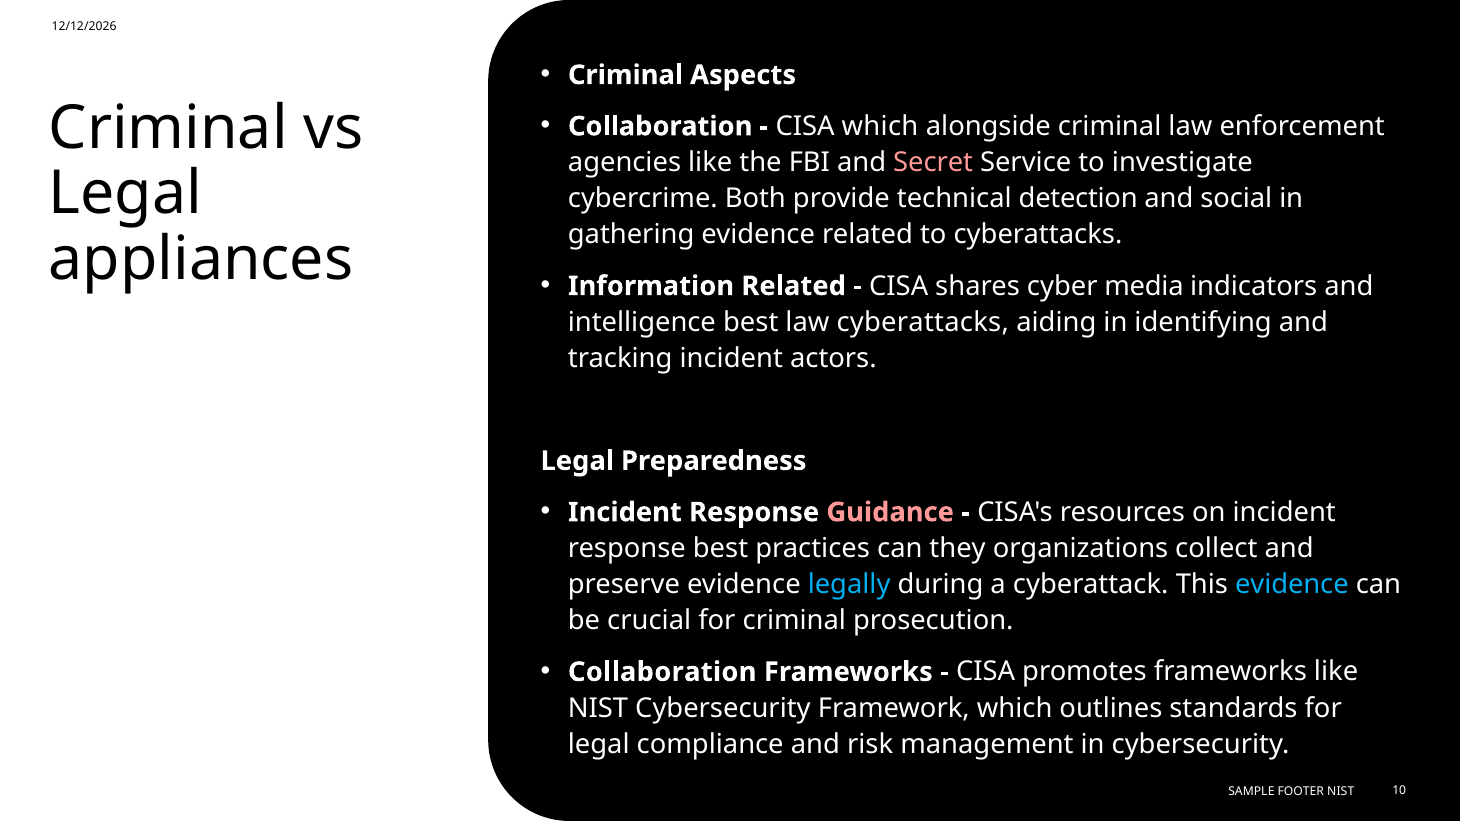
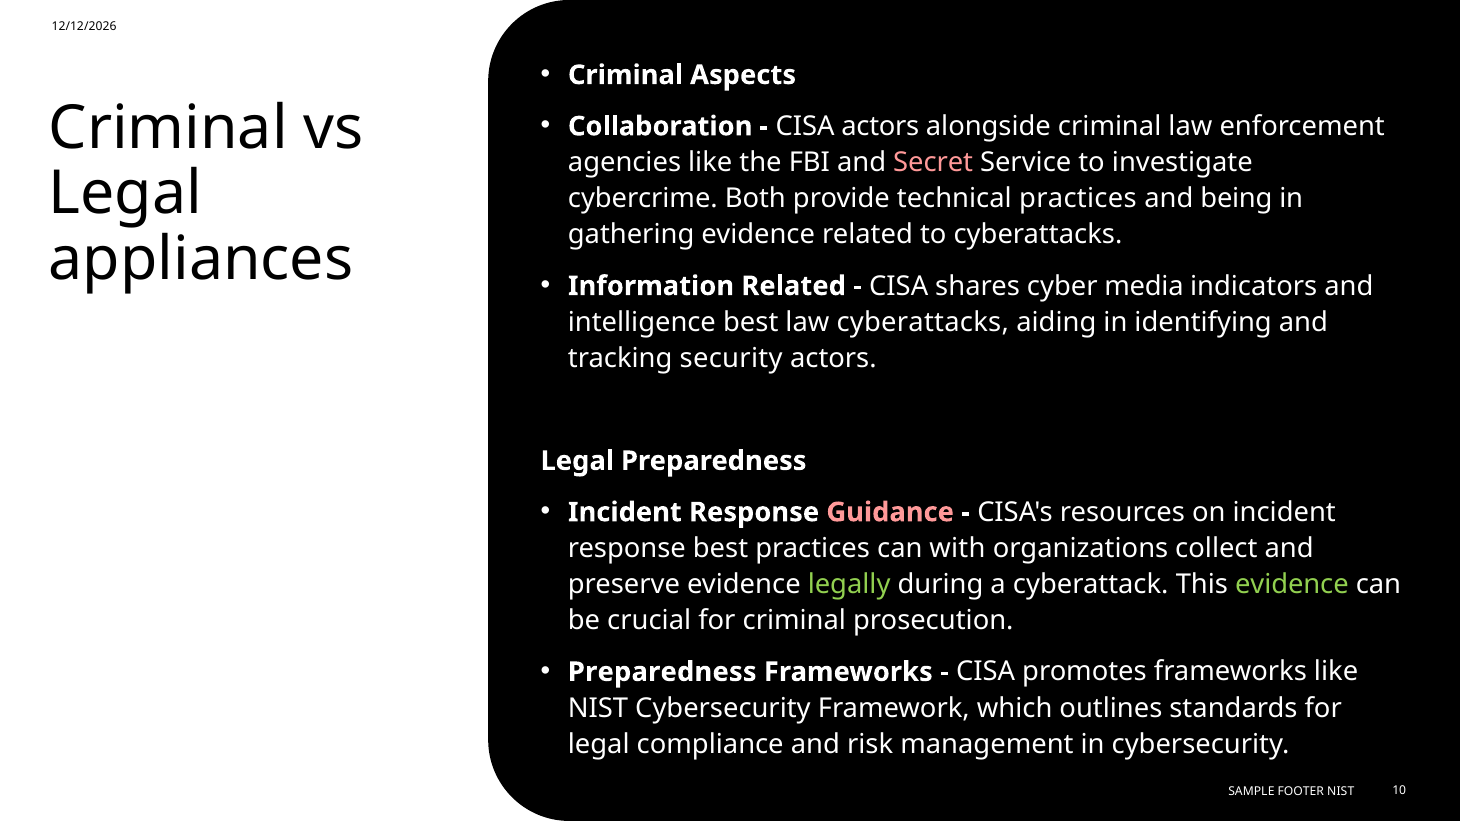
CISA which: which -> actors
technical detection: detection -> practices
social: social -> being
tracking incident: incident -> security
they: they -> with
legally colour: light blue -> light green
evidence at (1292, 585) colour: light blue -> light green
Collaboration at (662, 672): Collaboration -> Preparedness
